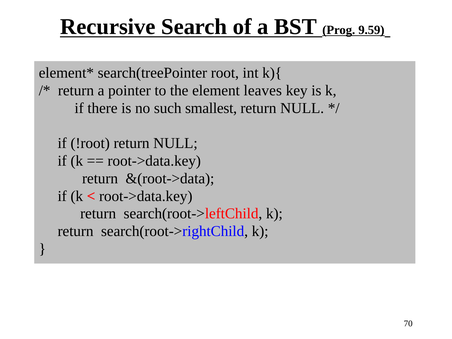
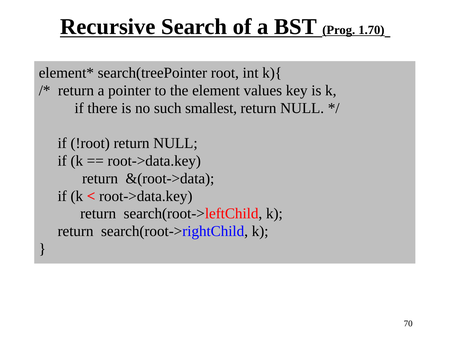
9.59: 9.59 -> 1.70
leaves: leaves -> values
